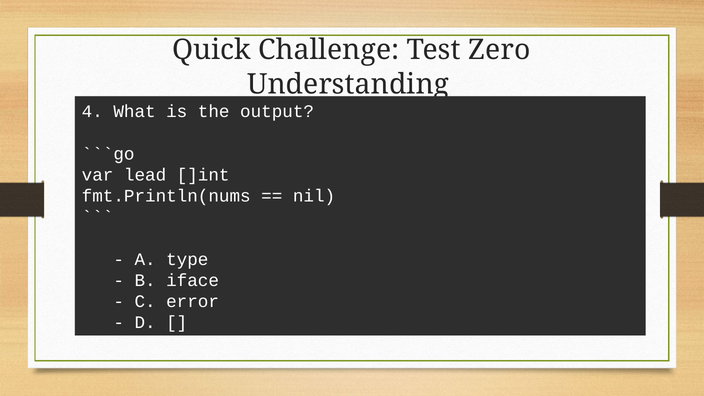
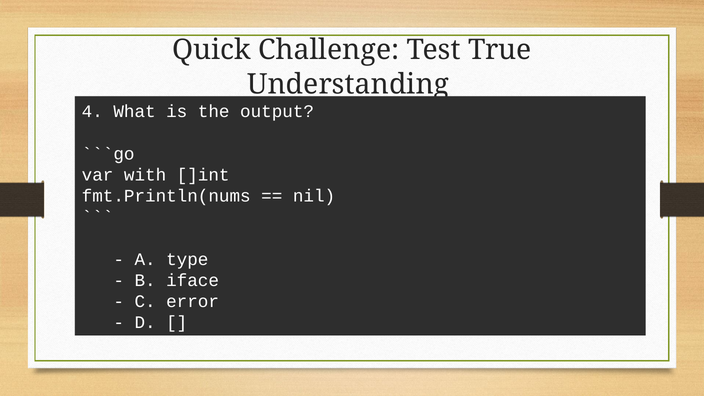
Zero: Zero -> True
lead: lead -> with
